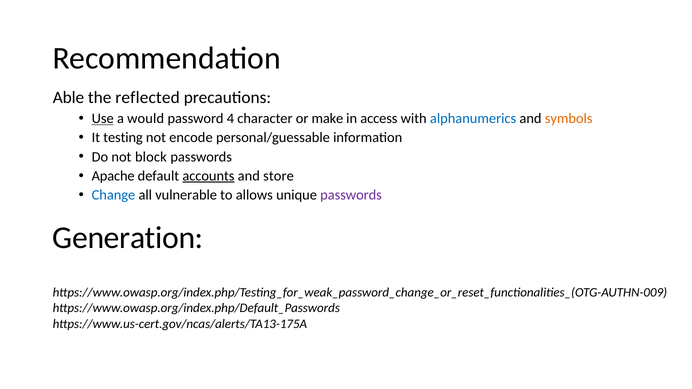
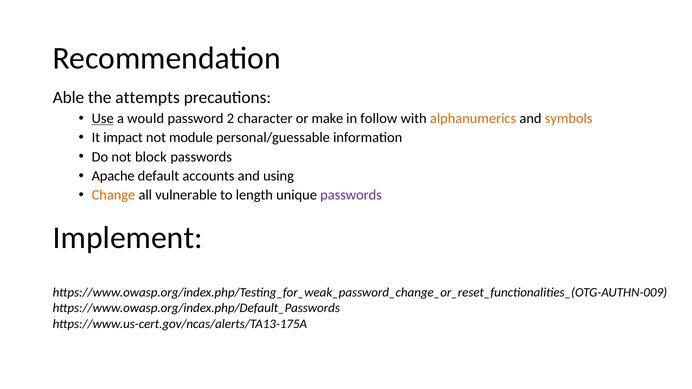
reflected: reflected -> attempts
4: 4 -> 2
access: access -> follow
alphanumerics colour: blue -> orange
testing: testing -> impact
encode: encode -> module
accounts underline: present -> none
store: store -> using
Change colour: blue -> orange
allows: allows -> length
Generation: Generation -> Implement
